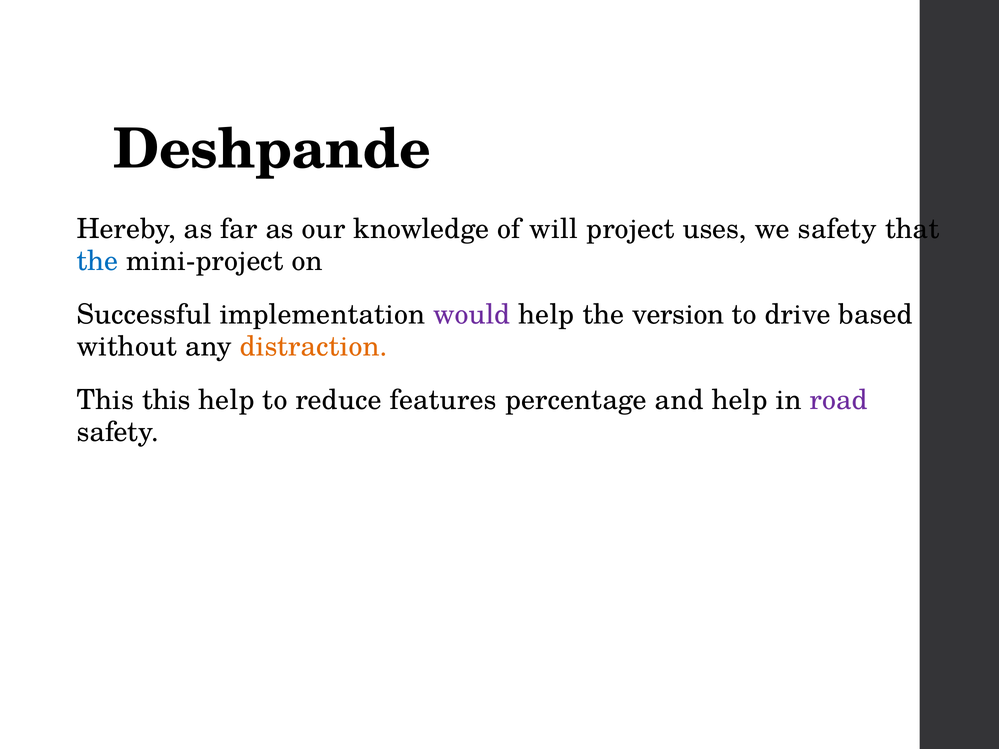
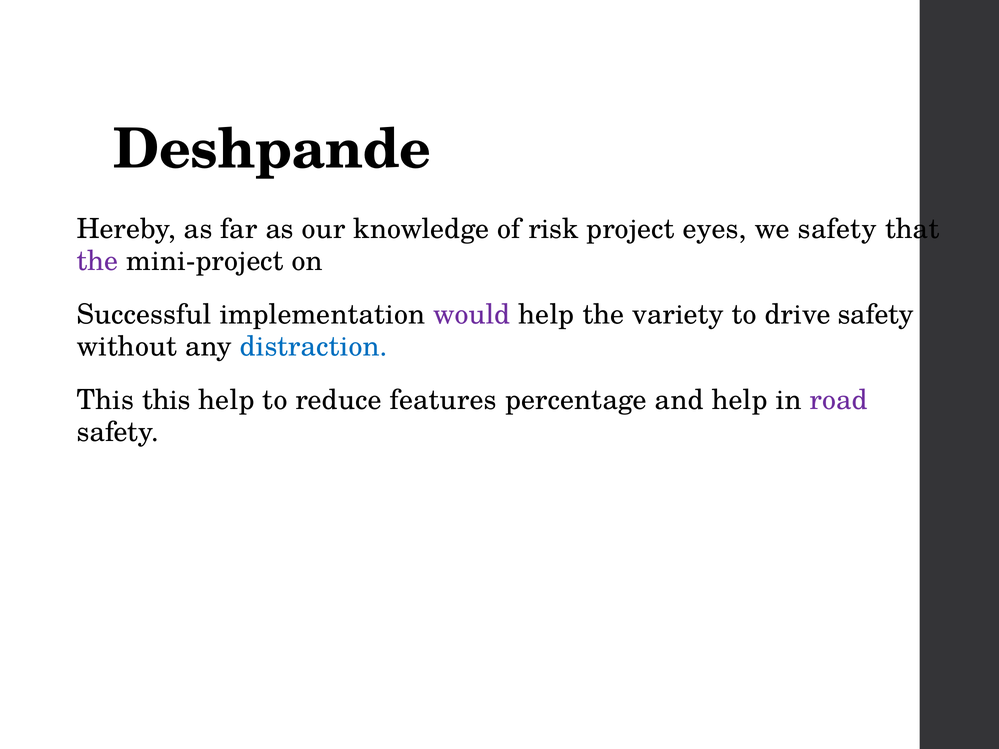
will: will -> risk
uses: uses -> eyes
the at (97, 261) colour: blue -> purple
version: version -> variety
drive based: based -> safety
distraction colour: orange -> blue
